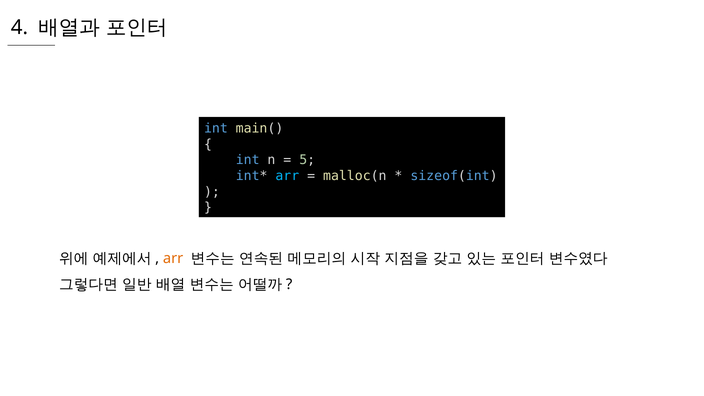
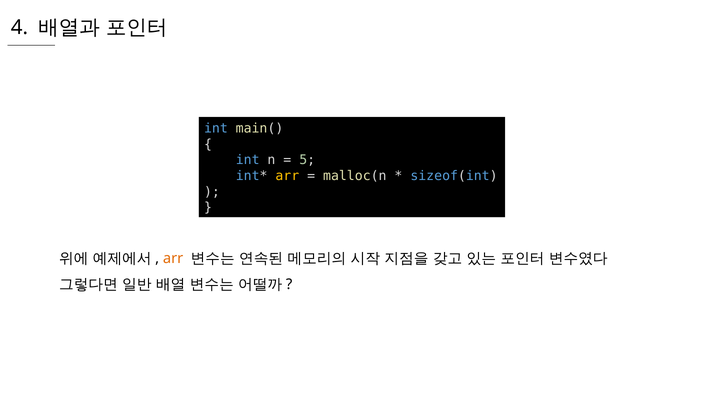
arr at (287, 176) colour: light blue -> yellow
